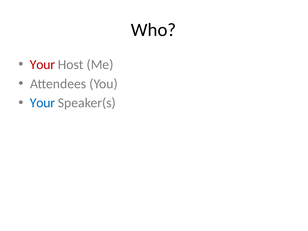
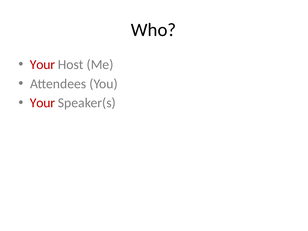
Your at (43, 103) colour: blue -> red
